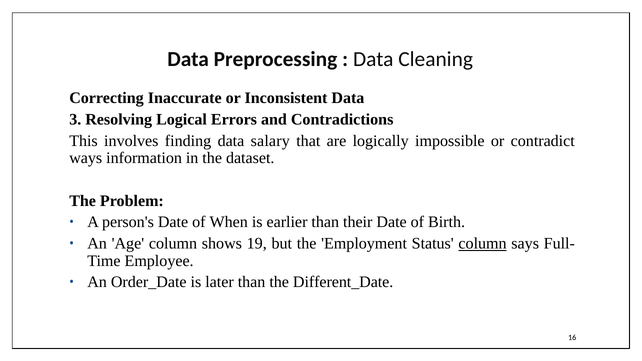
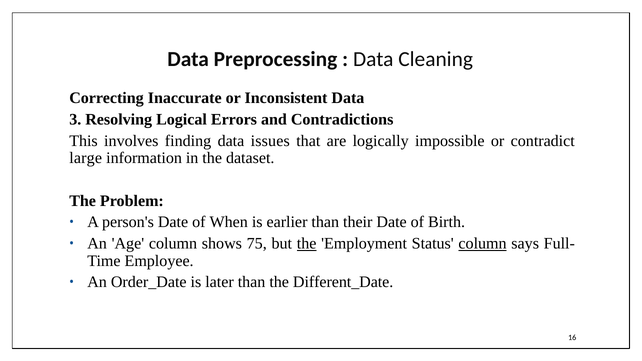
salary: salary -> issues
ways: ways -> large
19: 19 -> 75
the at (307, 244) underline: none -> present
